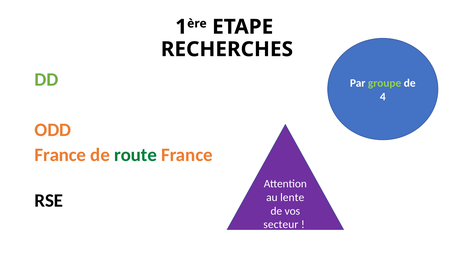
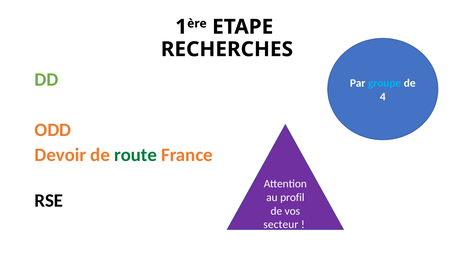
groupe colour: light green -> light blue
France at (60, 155): France -> Devoir
lente: lente -> profil
